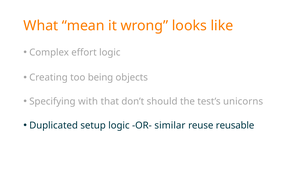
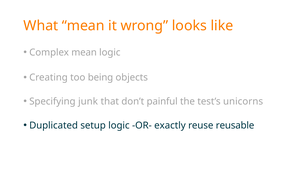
Complex effort: effort -> mean
with: with -> junk
should: should -> painful
similar: similar -> exactly
